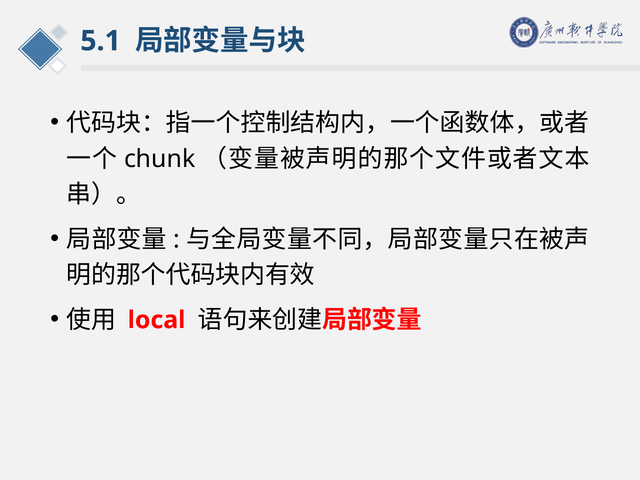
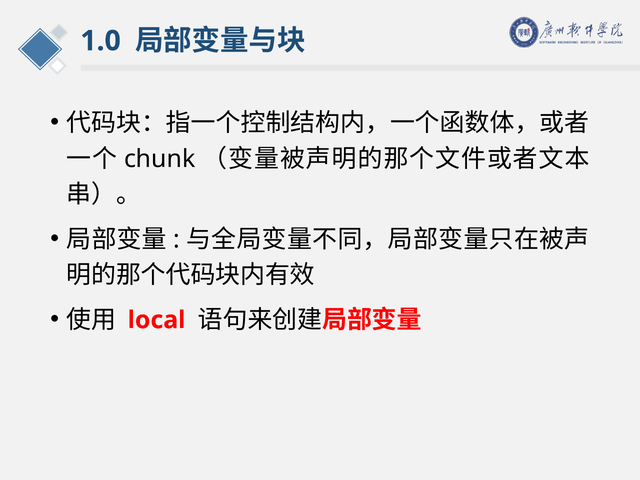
5.1: 5.1 -> 1.0
